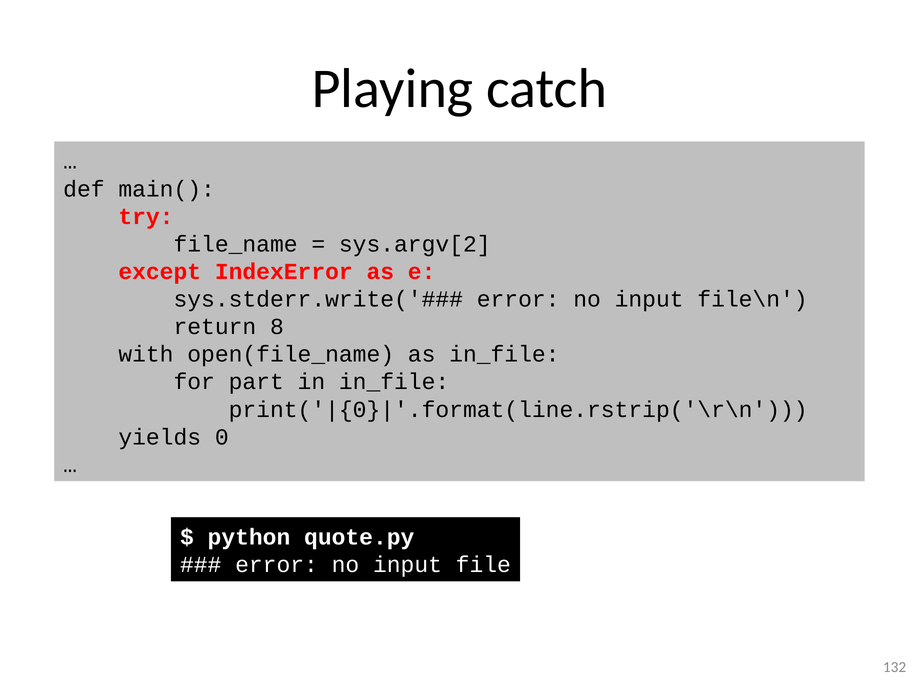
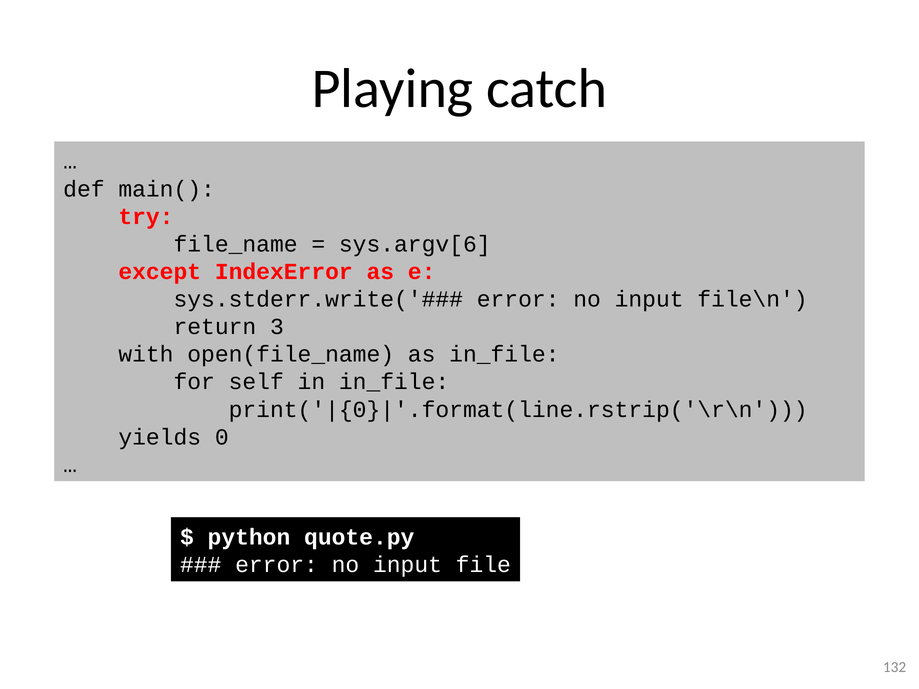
sys.argv[2: sys.argv[2 -> sys.argv[6
8: 8 -> 3
part: part -> self
